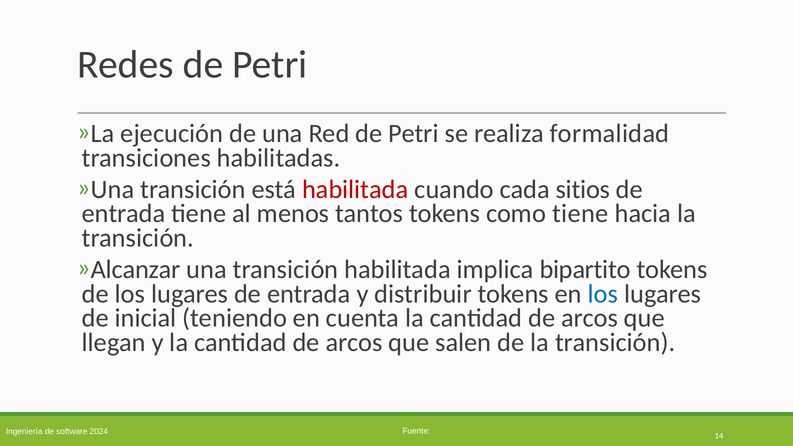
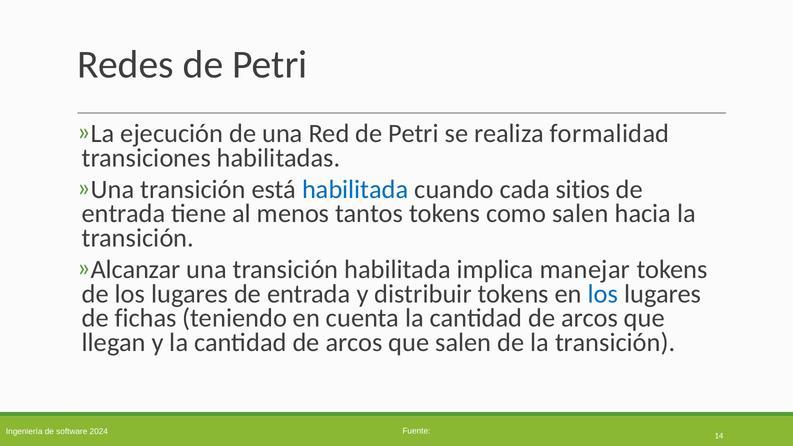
habilitada at (355, 190) colour: red -> blue
como tiene: tiene -> salen
bipartito: bipartito -> manejar
inicial: inicial -> fichas
